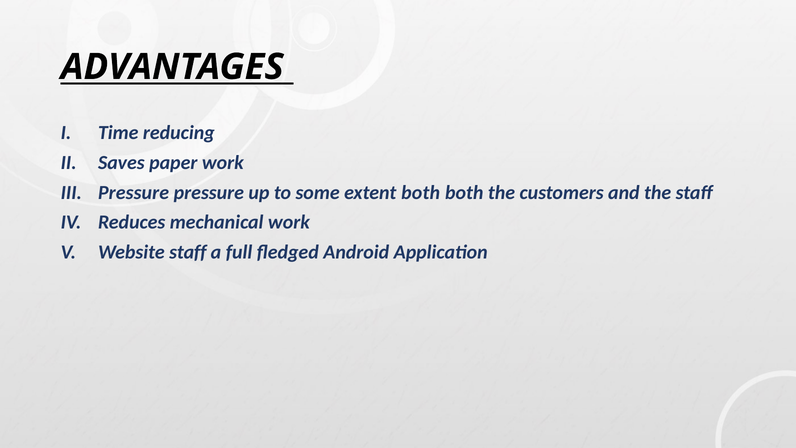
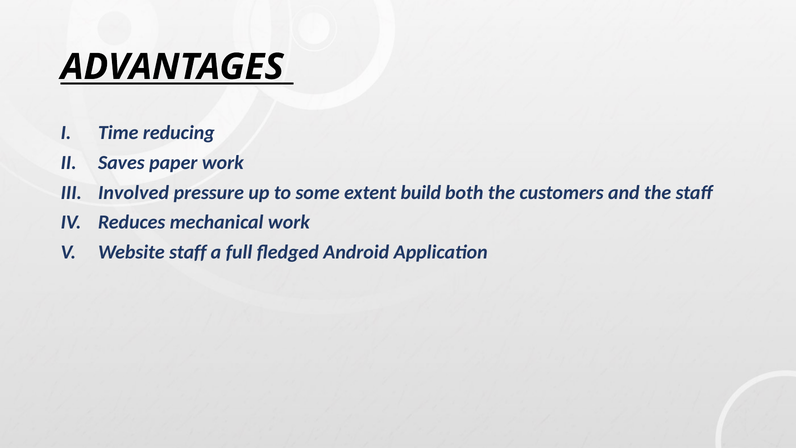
Pressure at (134, 192): Pressure -> Involved
extent both: both -> build
